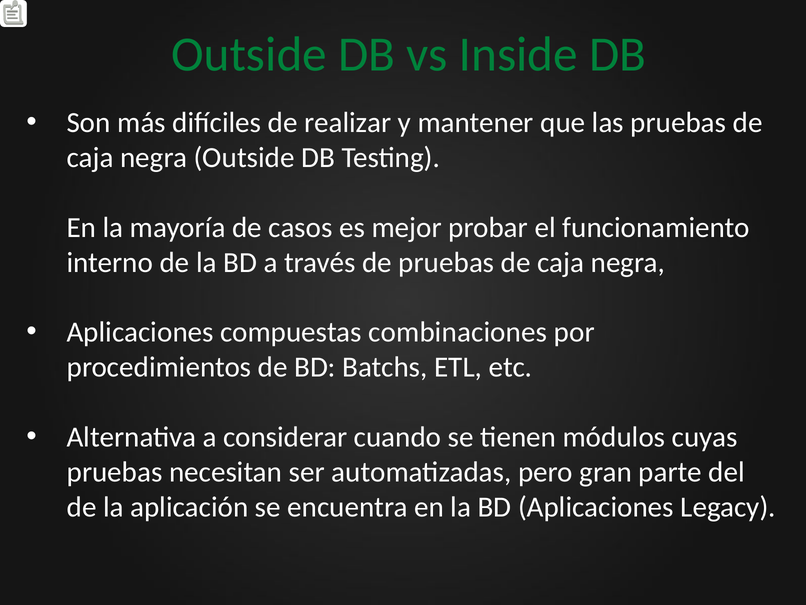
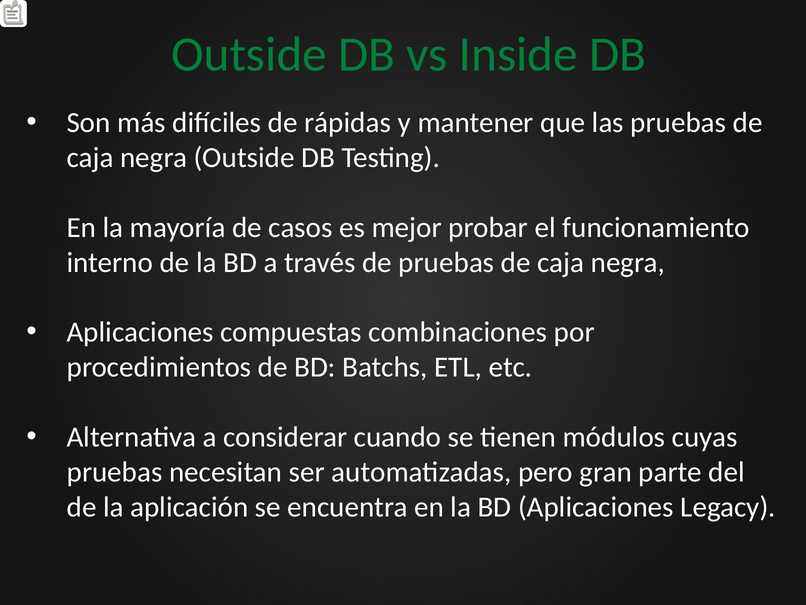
realizar: realizar -> rápidas
